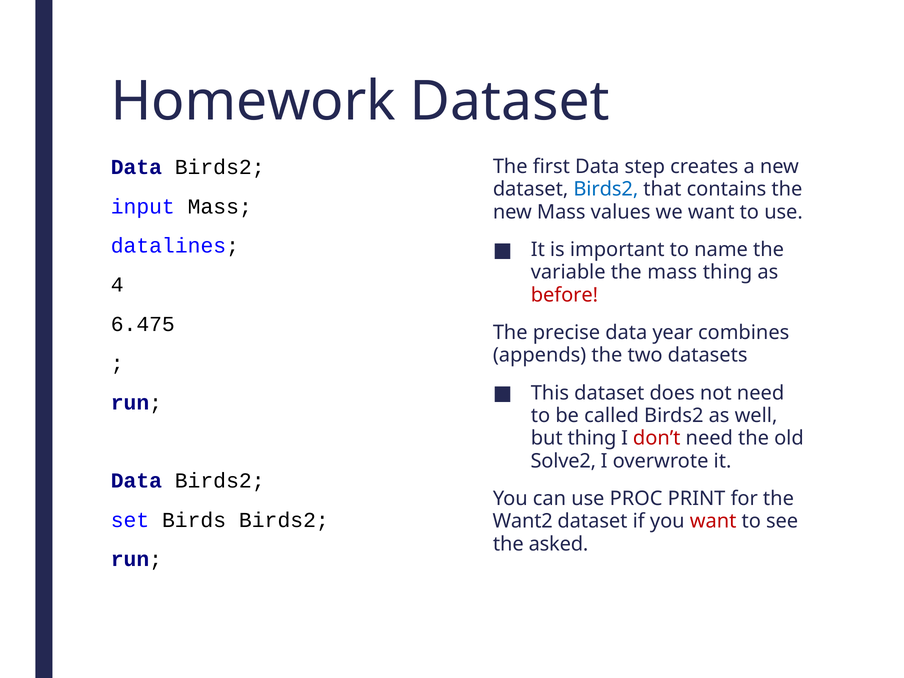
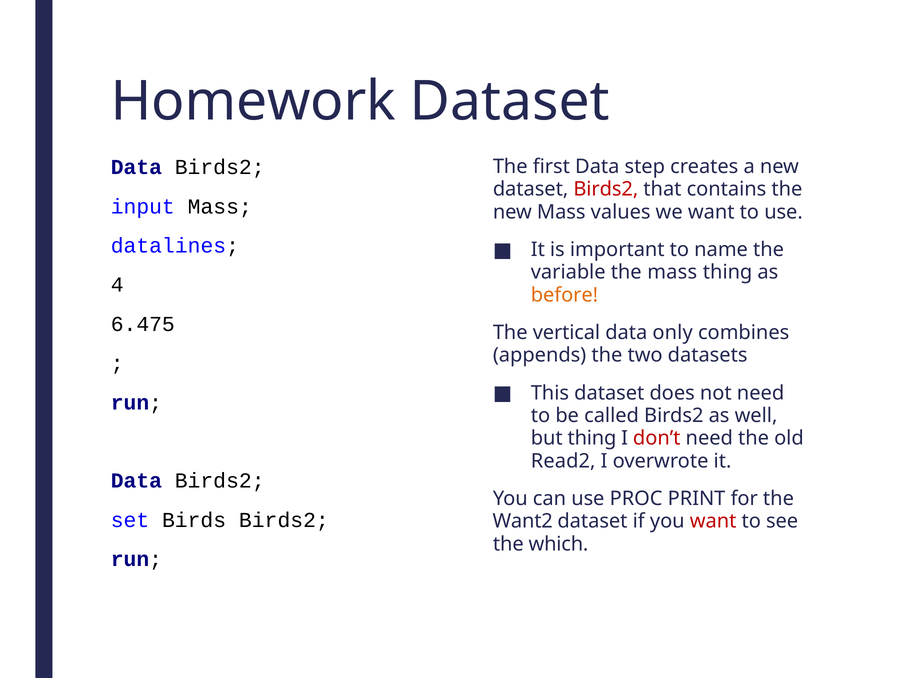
Birds2 at (606, 189) colour: blue -> red
before colour: red -> orange
precise: precise -> vertical
year: year -> only
Solve2: Solve2 -> Read2
asked: asked -> which
